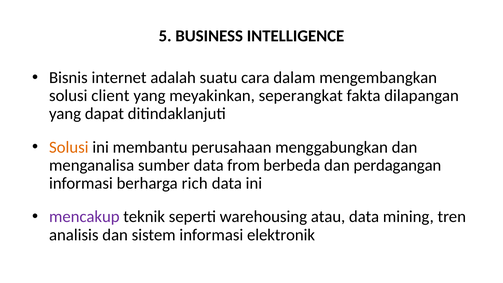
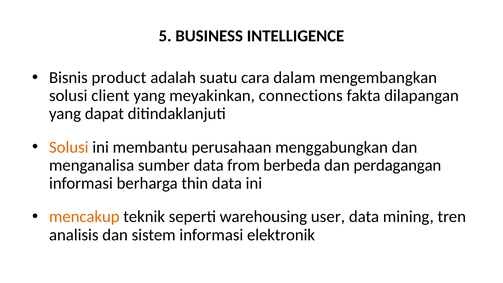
internet: internet -> product
seperangkat: seperangkat -> connections
rich: rich -> thin
mencakup colour: purple -> orange
atau: atau -> user
